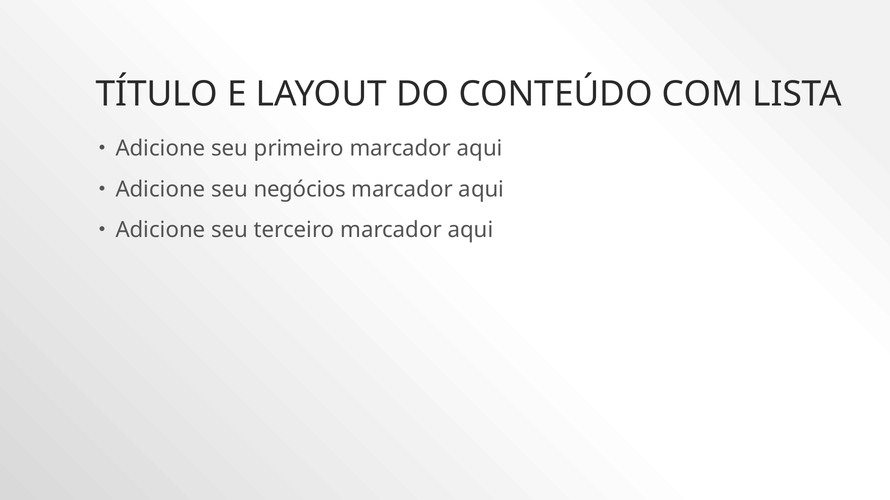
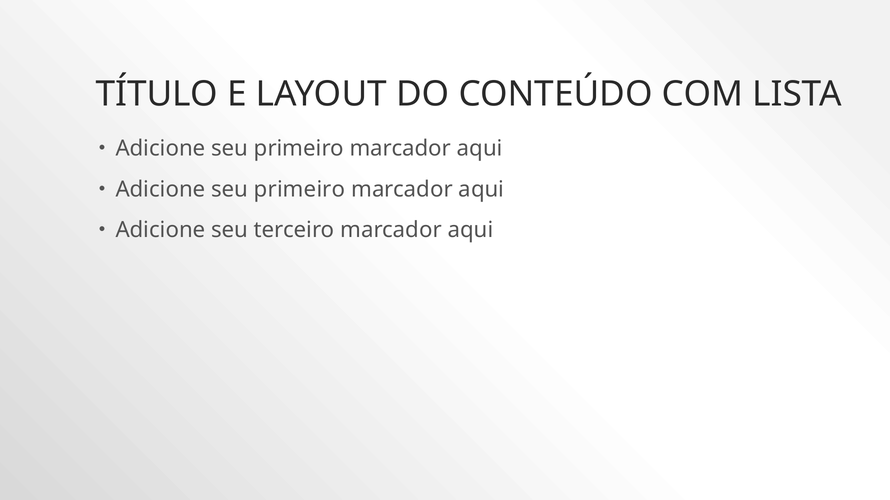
negócios at (300, 189): negócios -> primeiro
